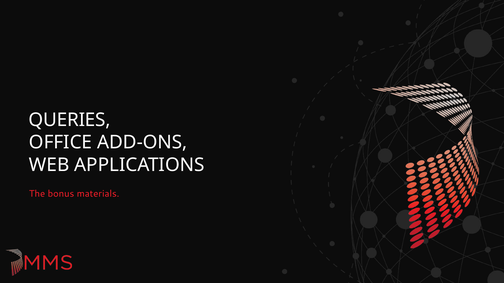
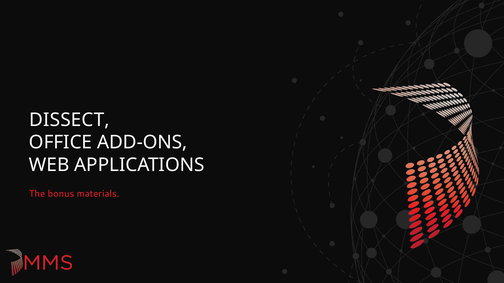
QUERIES: QUERIES -> DISSECT
